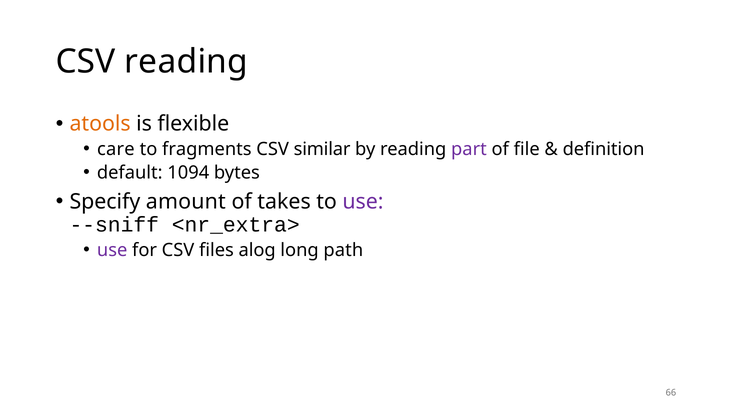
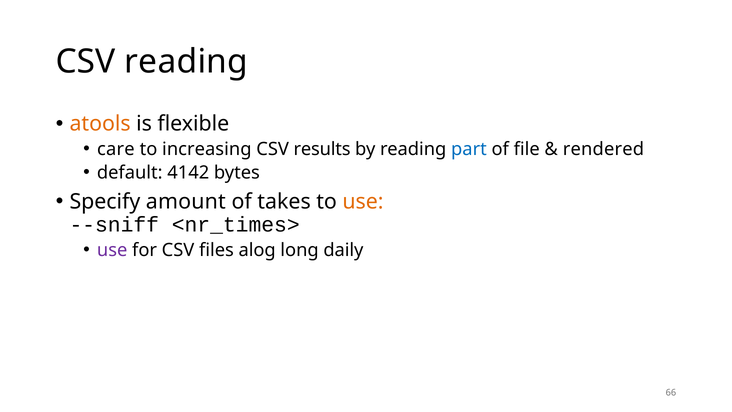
fragments: fragments -> increasing
similar: similar -> results
part colour: purple -> blue
definition: definition -> rendered
1094: 1094 -> 4142
use at (363, 202) colour: purple -> orange
<nr_extra>: <nr_extra> -> <nr_times>
path: path -> daily
